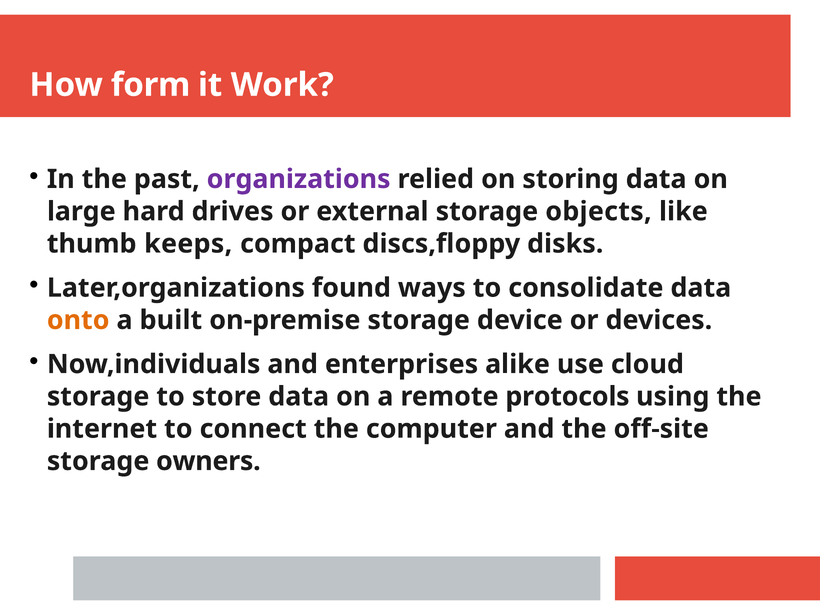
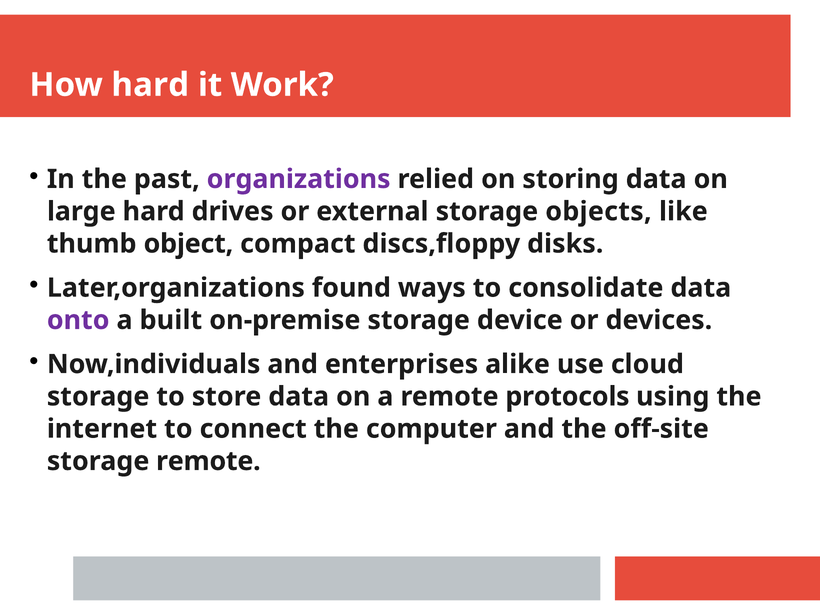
How form: form -> hard
keeps: keeps -> object
onto colour: orange -> purple
storage owners: owners -> remote
